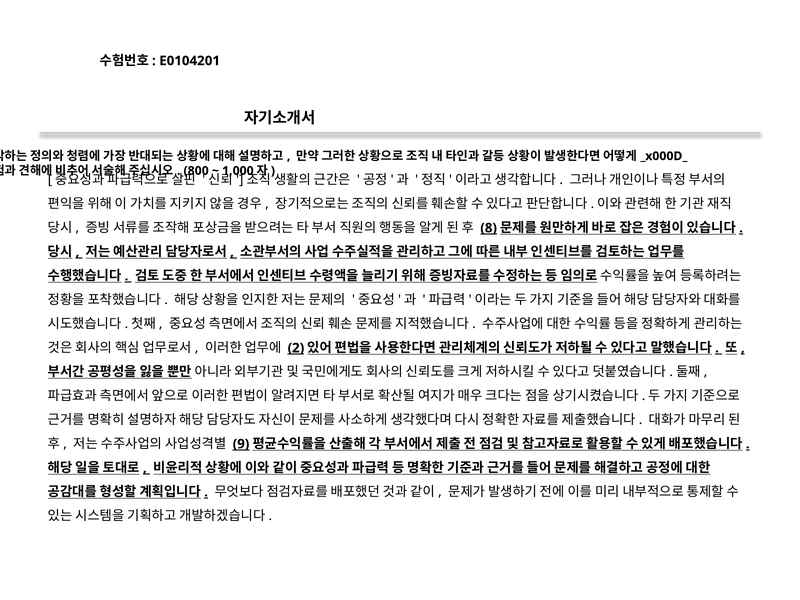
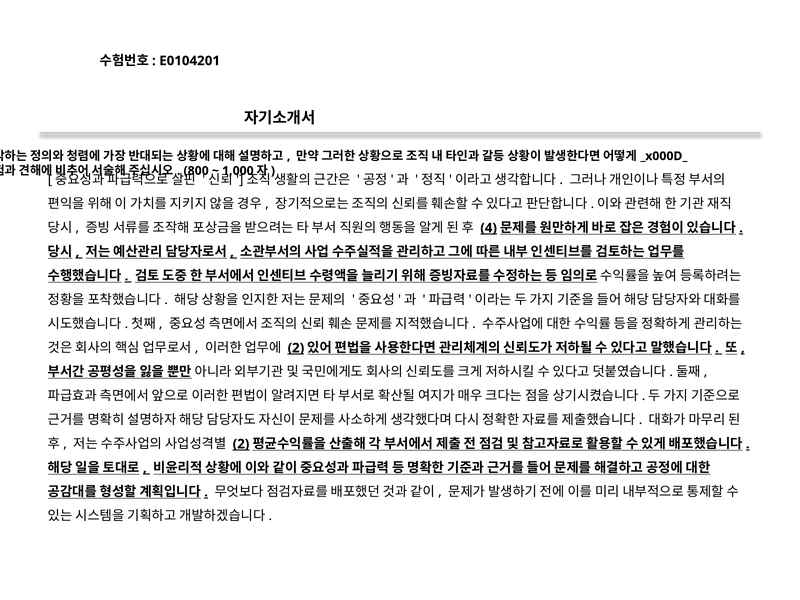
8: 8 -> 4
9 at (241, 444): 9 -> 2
